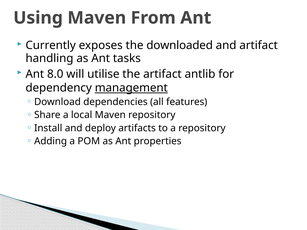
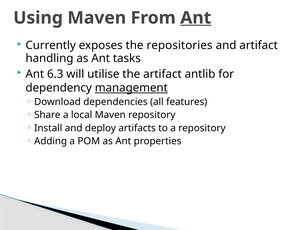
Ant at (196, 18) underline: none -> present
downloaded: downloaded -> repositories
8.0: 8.0 -> 6.3
